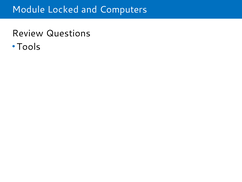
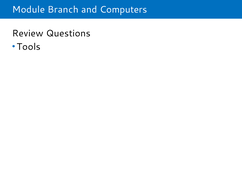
Locked: Locked -> Branch
